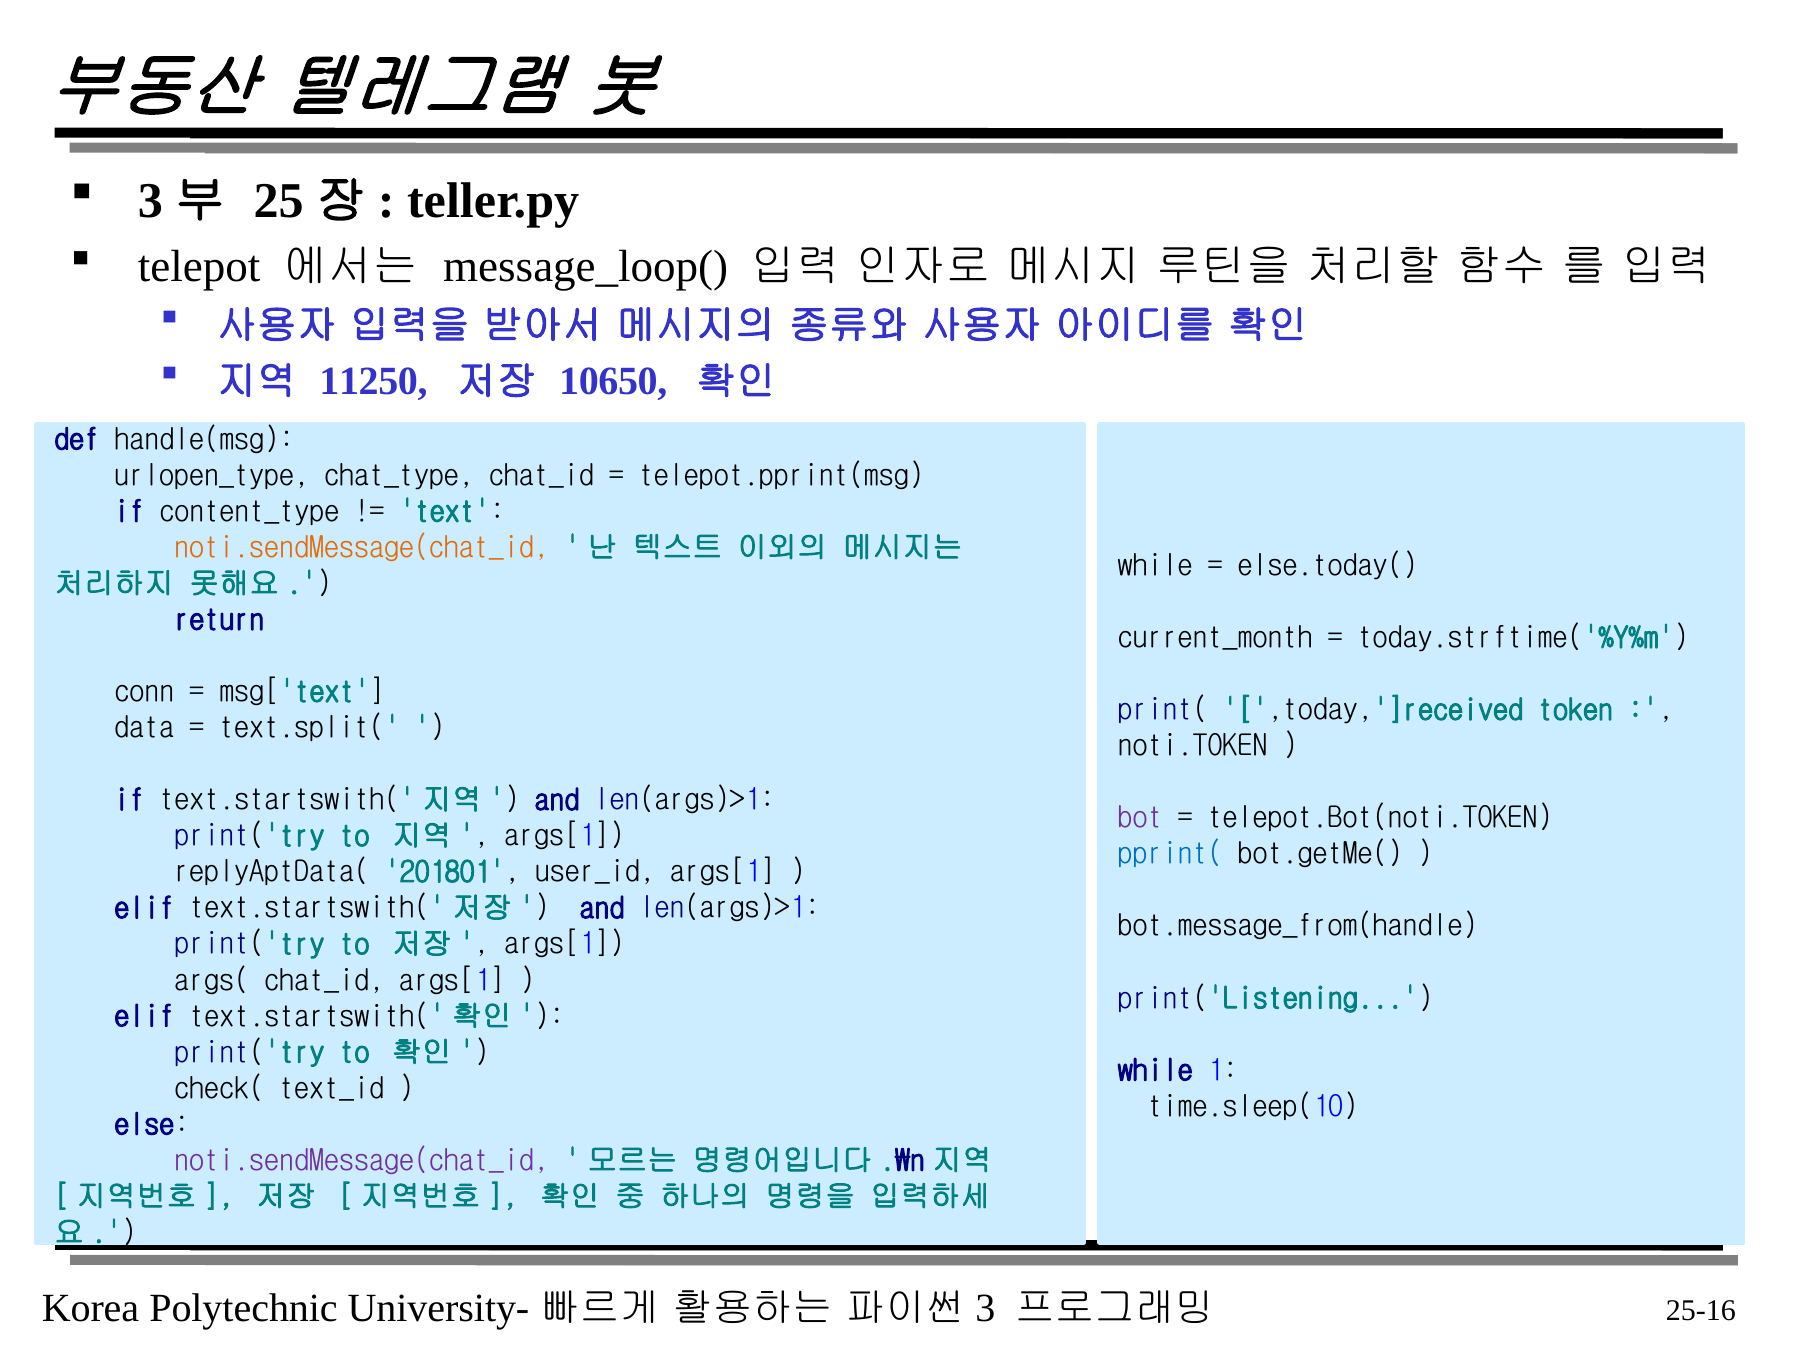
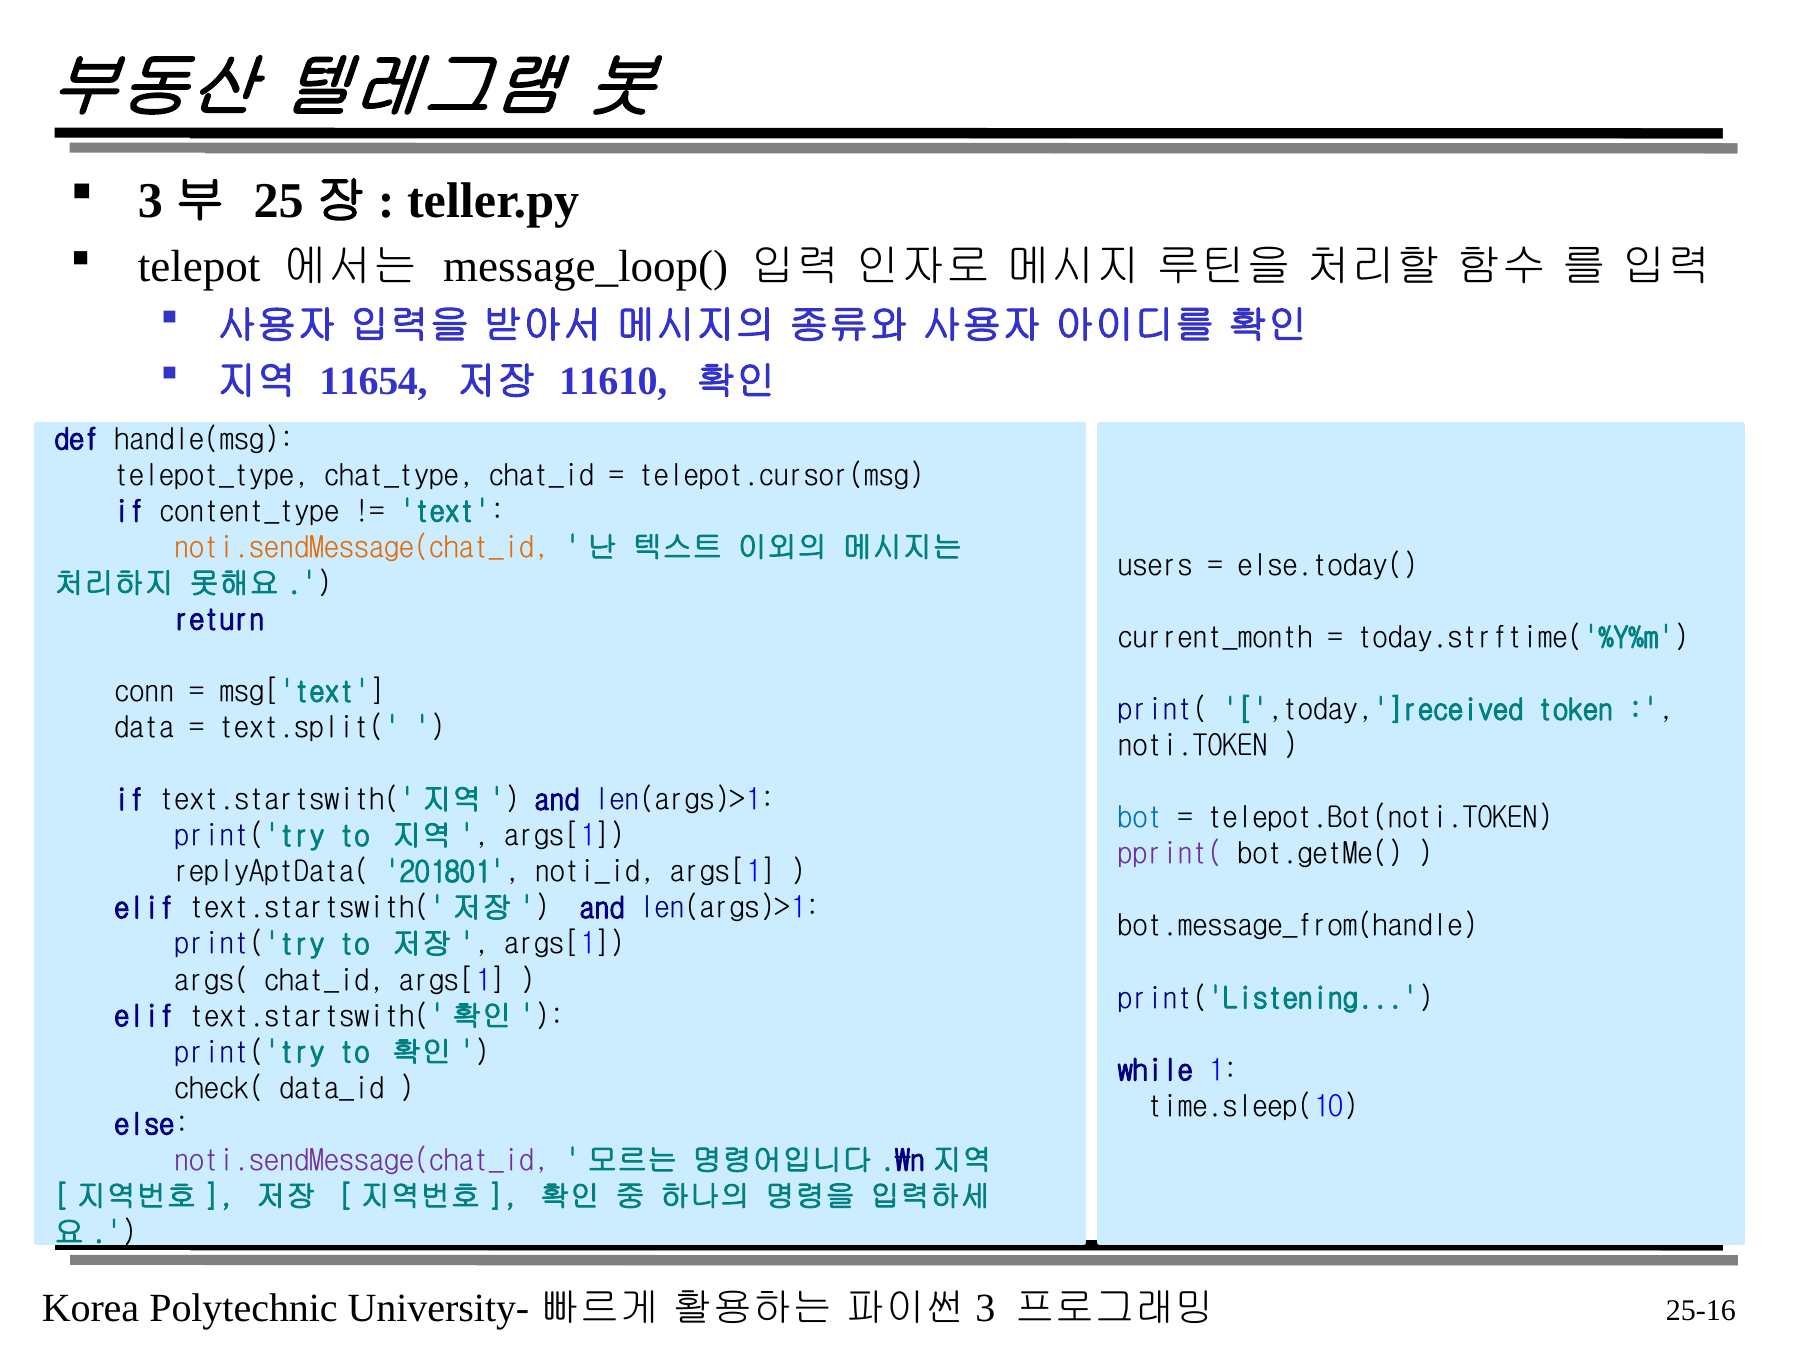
11250: 11250 -> 11654
10650: 10650 -> 11610
urlopen_type: urlopen_type -> telepot_type
telepot.pprint(msg: telepot.pprint(msg -> telepot.cursor(msg
while at (1155, 566): while -> users
bot colour: purple -> blue
pprint( colour: blue -> purple
user_id: user_id -> noti_id
text_id: text_id -> data_id
